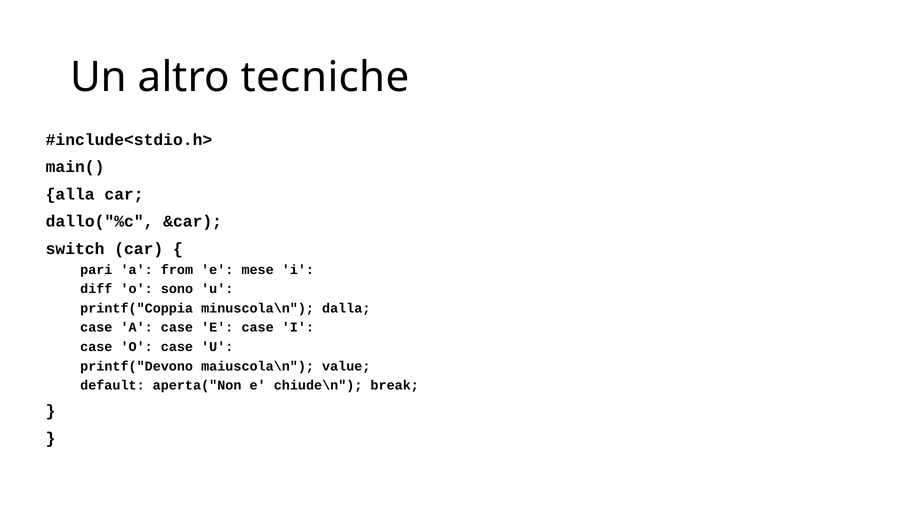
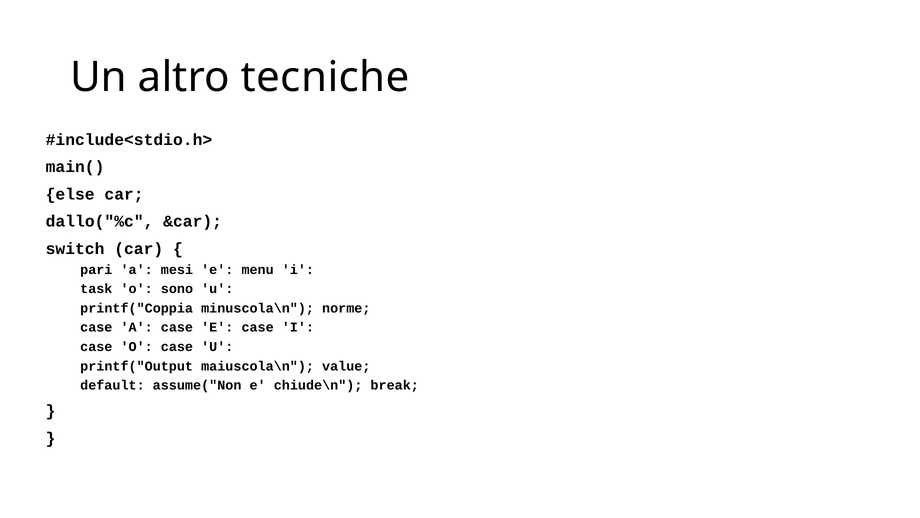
alla: alla -> else
from: from -> mesi
mese: mese -> menu
diff: diff -> task
dalla: dalla -> norme
printf("Devono: printf("Devono -> printf("Output
aperta("Non: aperta("Non -> assume("Non
